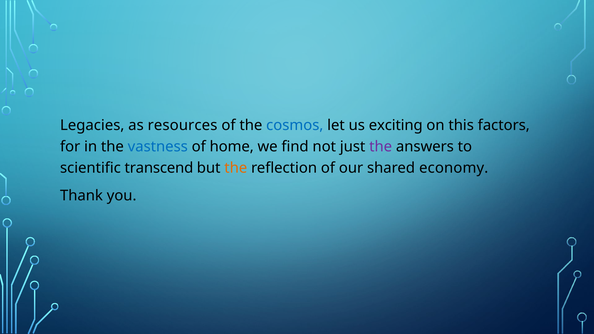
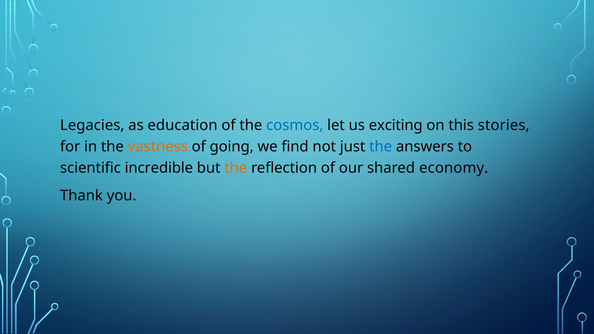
resources: resources -> education
factors: factors -> stories
vastness colour: blue -> orange
home: home -> going
the at (381, 147) colour: purple -> blue
transcend: transcend -> incredible
